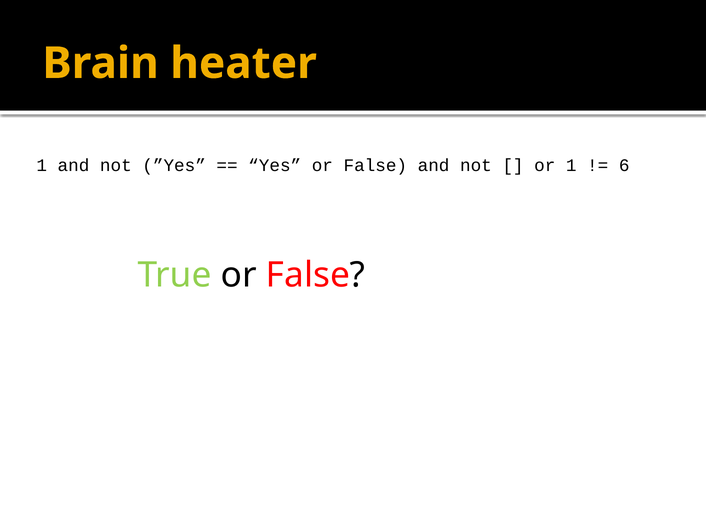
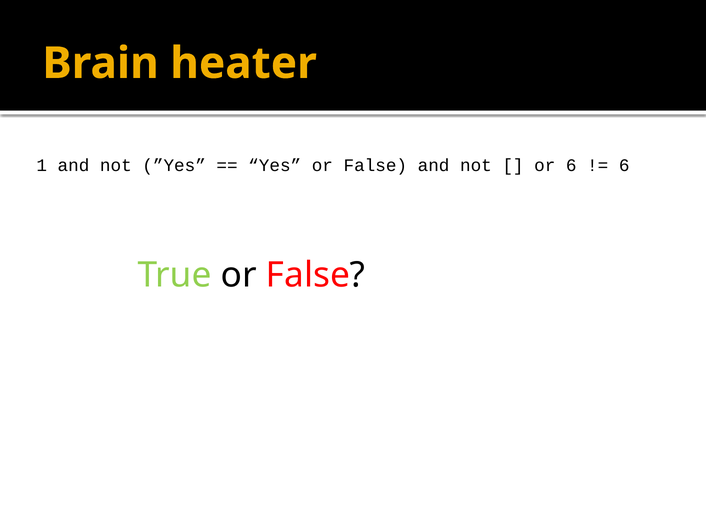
or 1: 1 -> 6
